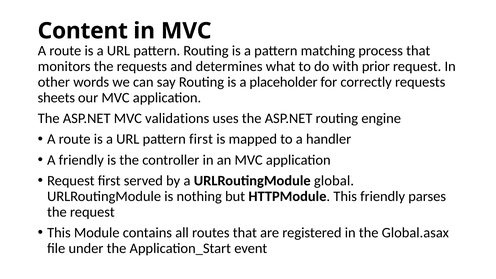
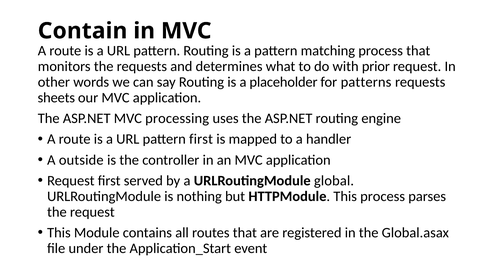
Content: Content -> Contain
correctly: correctly -> patterns
validations: validations -> processing
A friendly: friendly -> outside
This friendly: friendly -> process
